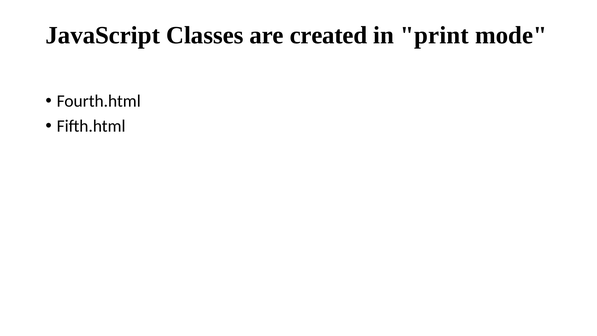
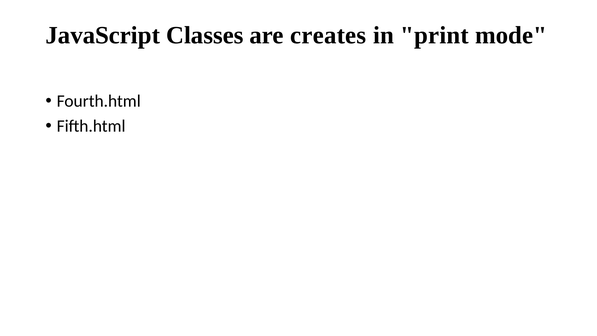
created: created -> creates
